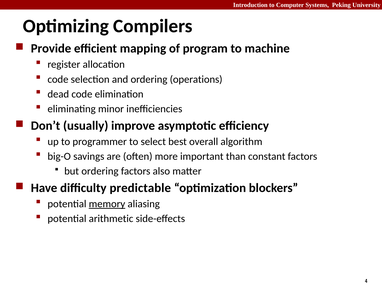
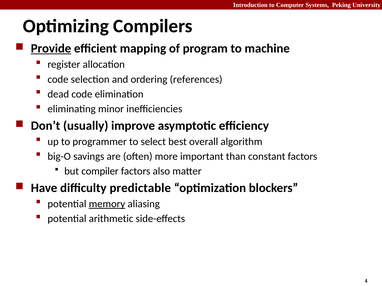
Provide underline: none -> present
operations: operations -> references
but ordering: ordering -> compiler
